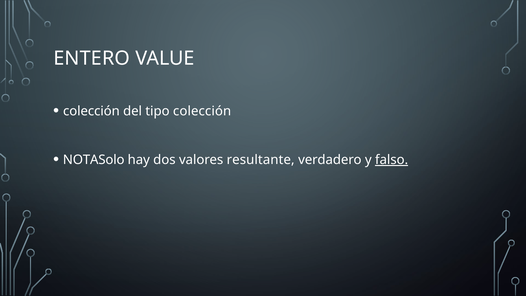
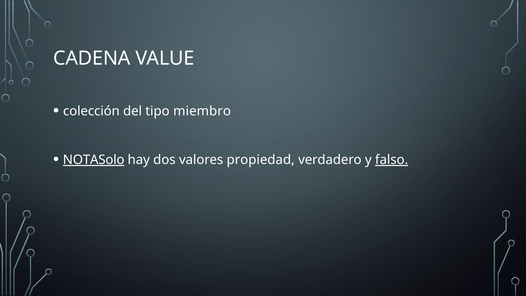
ENTERO: ENTERO -> CADENA
tipo colección: colección -> miembro
NOTASolo underline: none -> present
resultante: resultante -> propiedad
